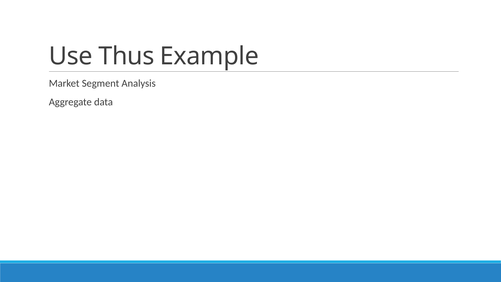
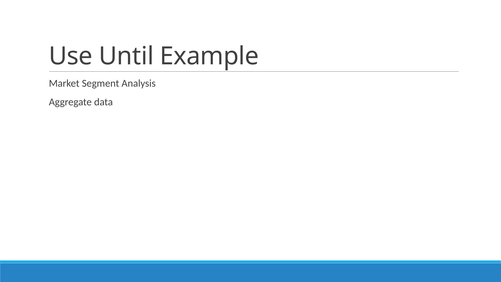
Thus: Thus -> Until
